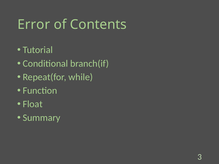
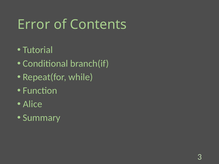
Float: Float -> Alice
